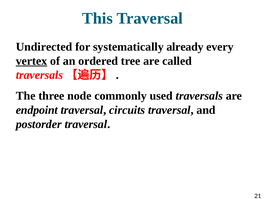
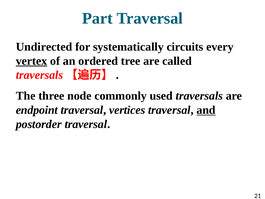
This: This -> Part
already: already -> circuits
circuits: circuits -> vertices
and underline: none -> present
